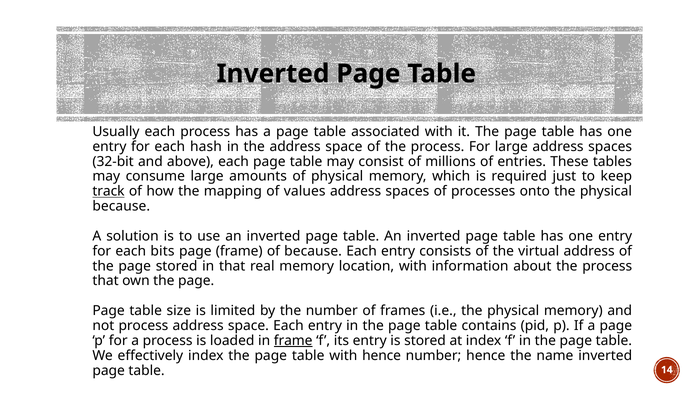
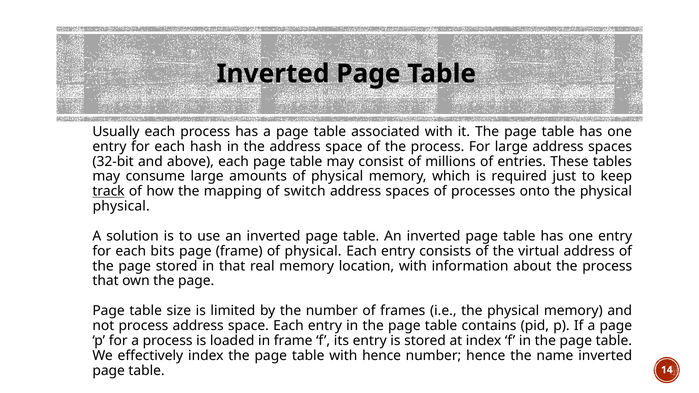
values: values -> switch
because at (121, 206): because -> physical
frame of because: because -> physical
frame at (293, 341) underline: present -> none
